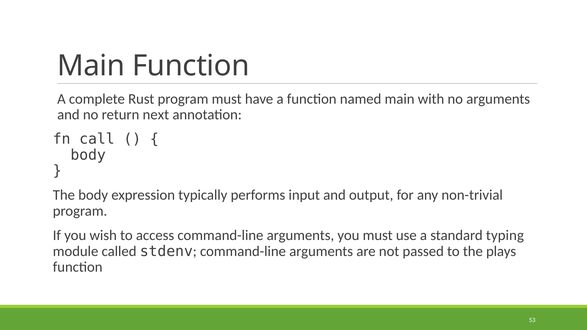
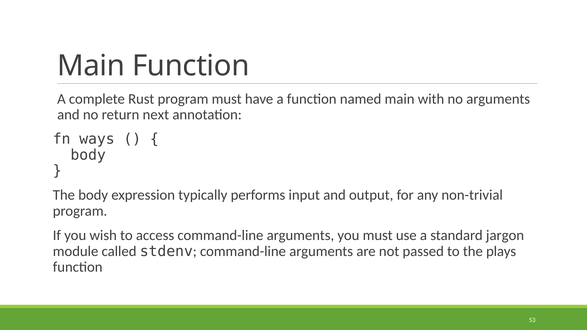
call: call -> ways
typing: typing -> jargon
